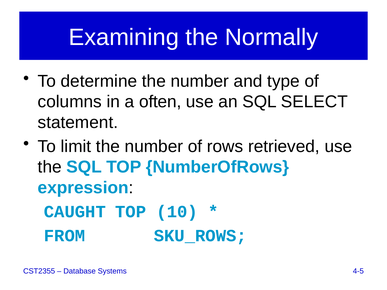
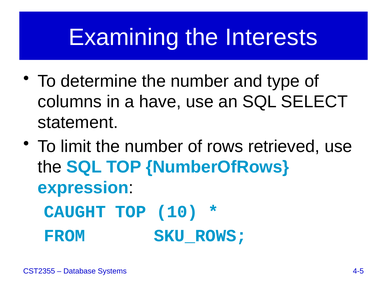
Normally: Normally -> Interests
often: often -> have
